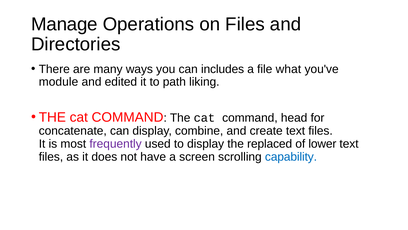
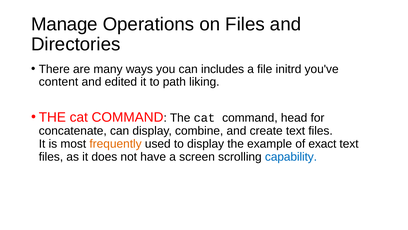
what: what -> initrd
module: module -> content
frequently colour: purple -> orange
replaced: replaced -> example
lower: lower -> exact
